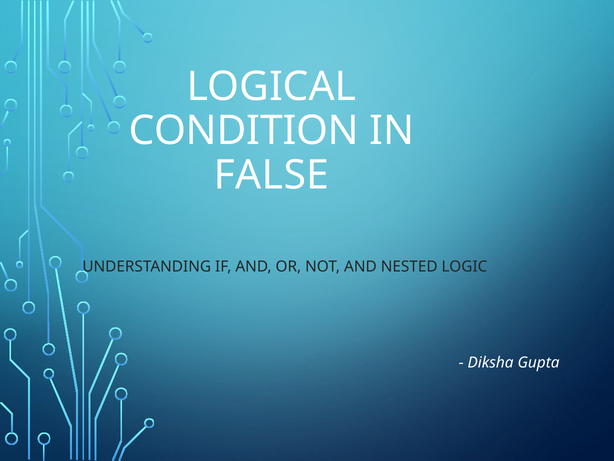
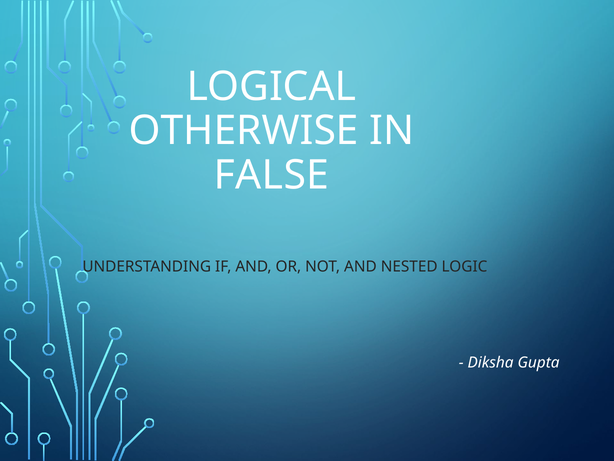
CONDITION: CONDITION -> OTHERWISE
